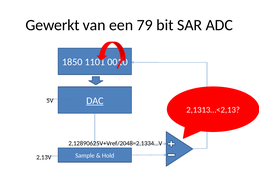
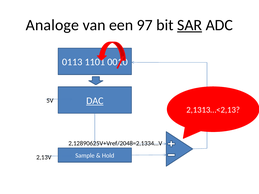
Gewerkt: Gewerkt -> Analoge
79: 79 -> 97
SAR underline: none -> present
1850: 1850 -> 0113
